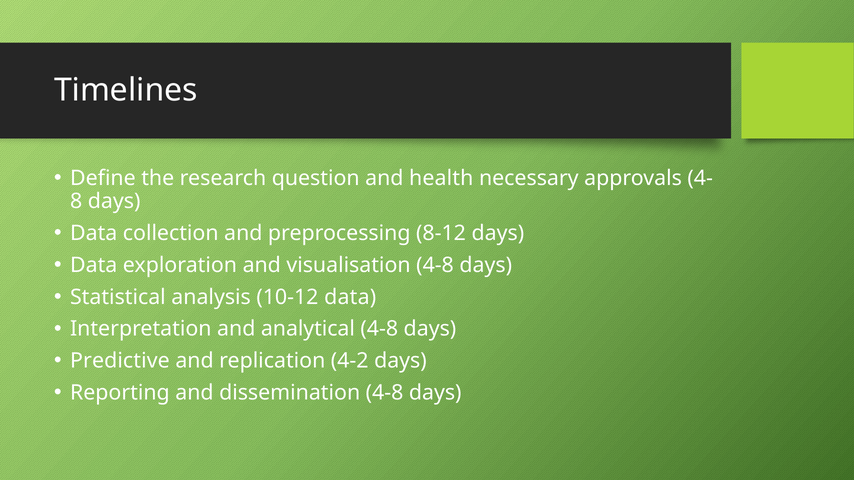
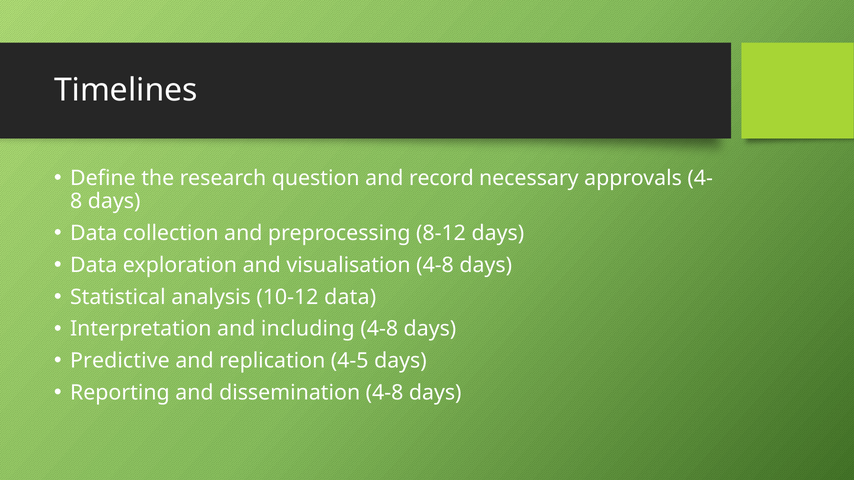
health: health -> record
analytical: analytical -> including
4-2: 4-2 -> 4-5
